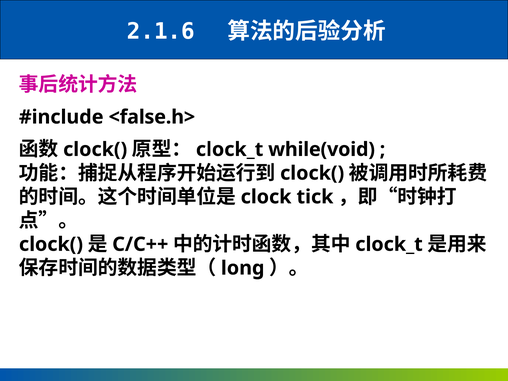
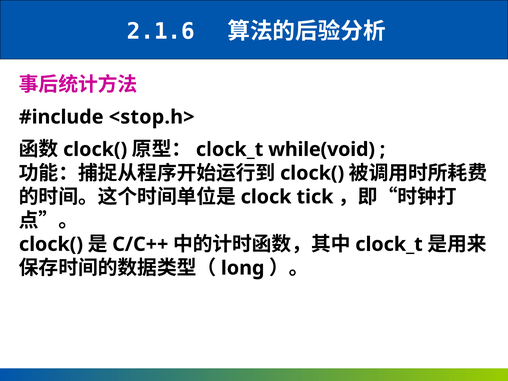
<false.h>: <false.h> -> <stop.h>
